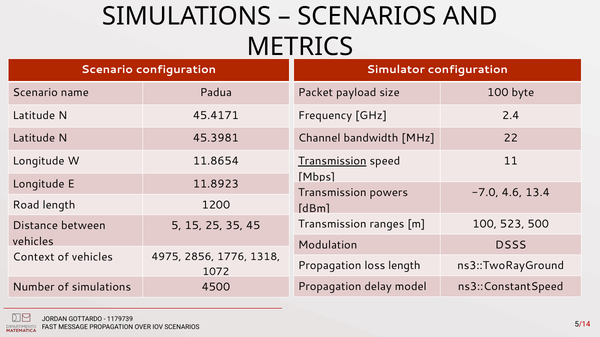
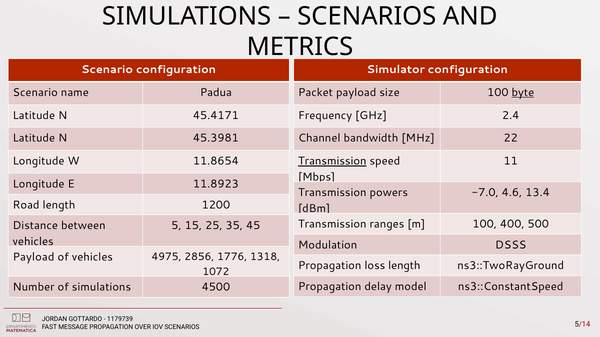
byte underline: none -> present
523: 523 -> 400
Context at (34, 258): Context -> Payload
